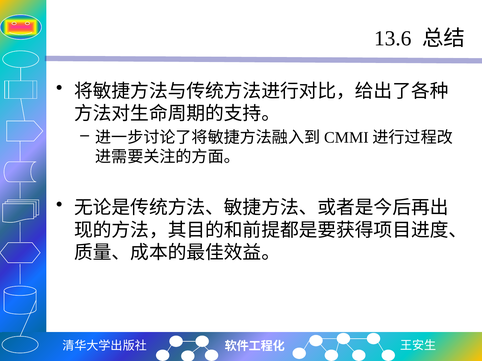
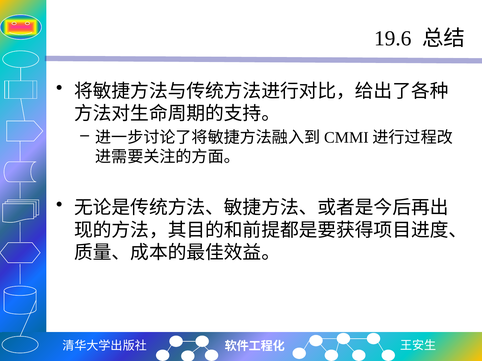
13.6: 13.6 -> 19.6
